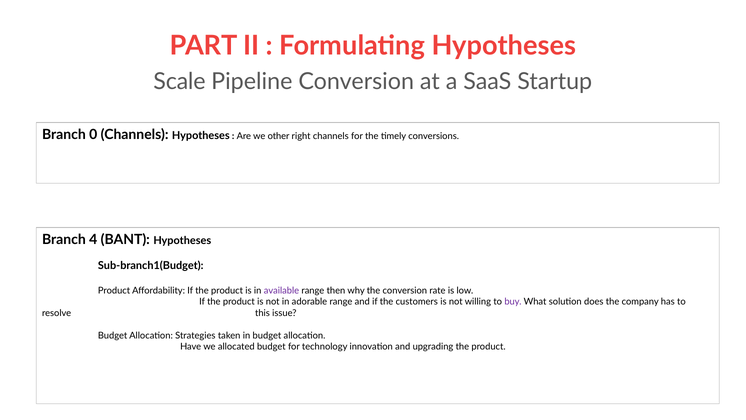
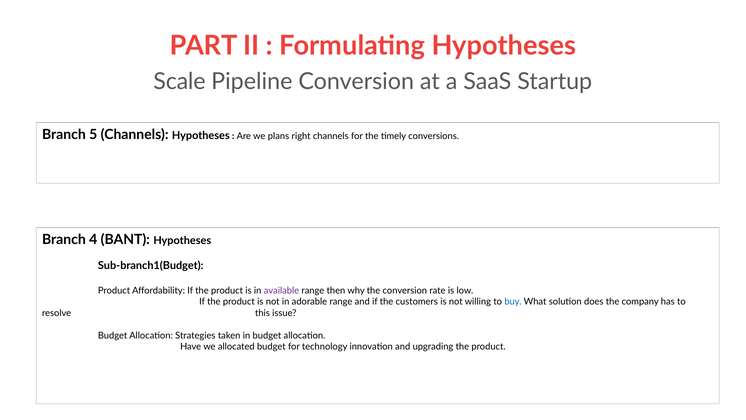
0: 0 -> 5
other: other -> plans
buy colour: purple -> blue
